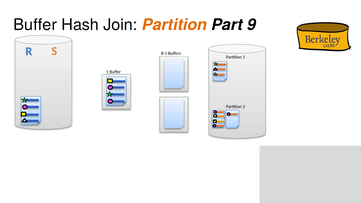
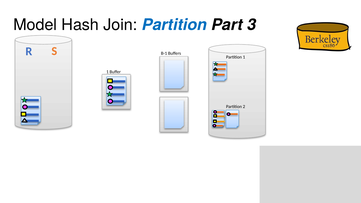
Buffer at (35, 25): Buffer -> Model
Partition at (174, 25) colour: orange -> blue
9: 9 -> 3
